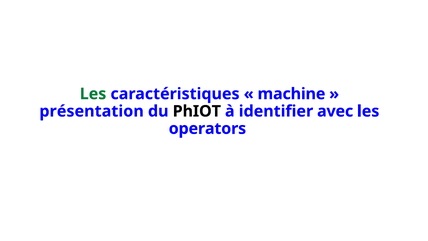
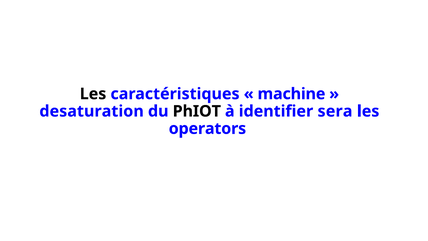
Les at (93, 94) colour: green -> black
présentation: présentation -> desaturation
avec: avec -> sera
